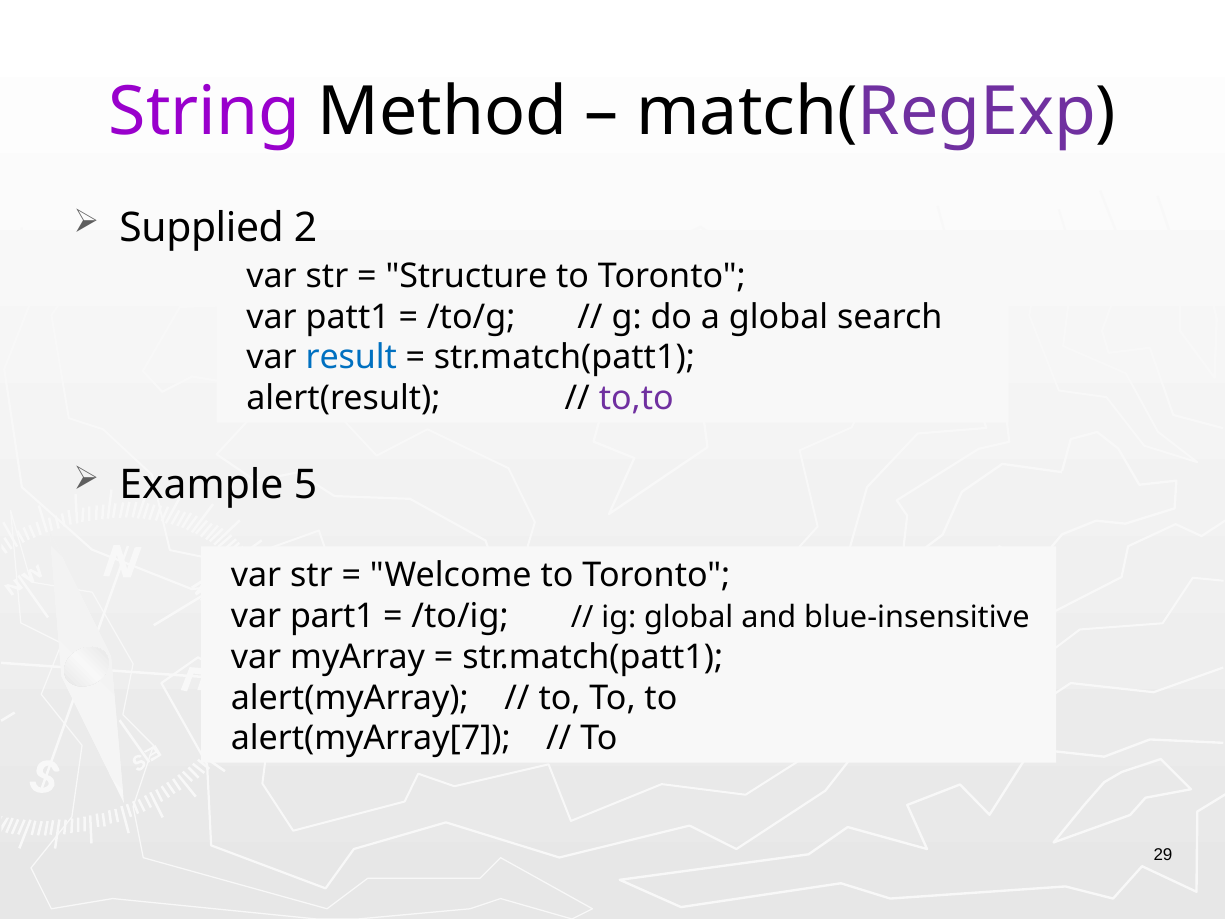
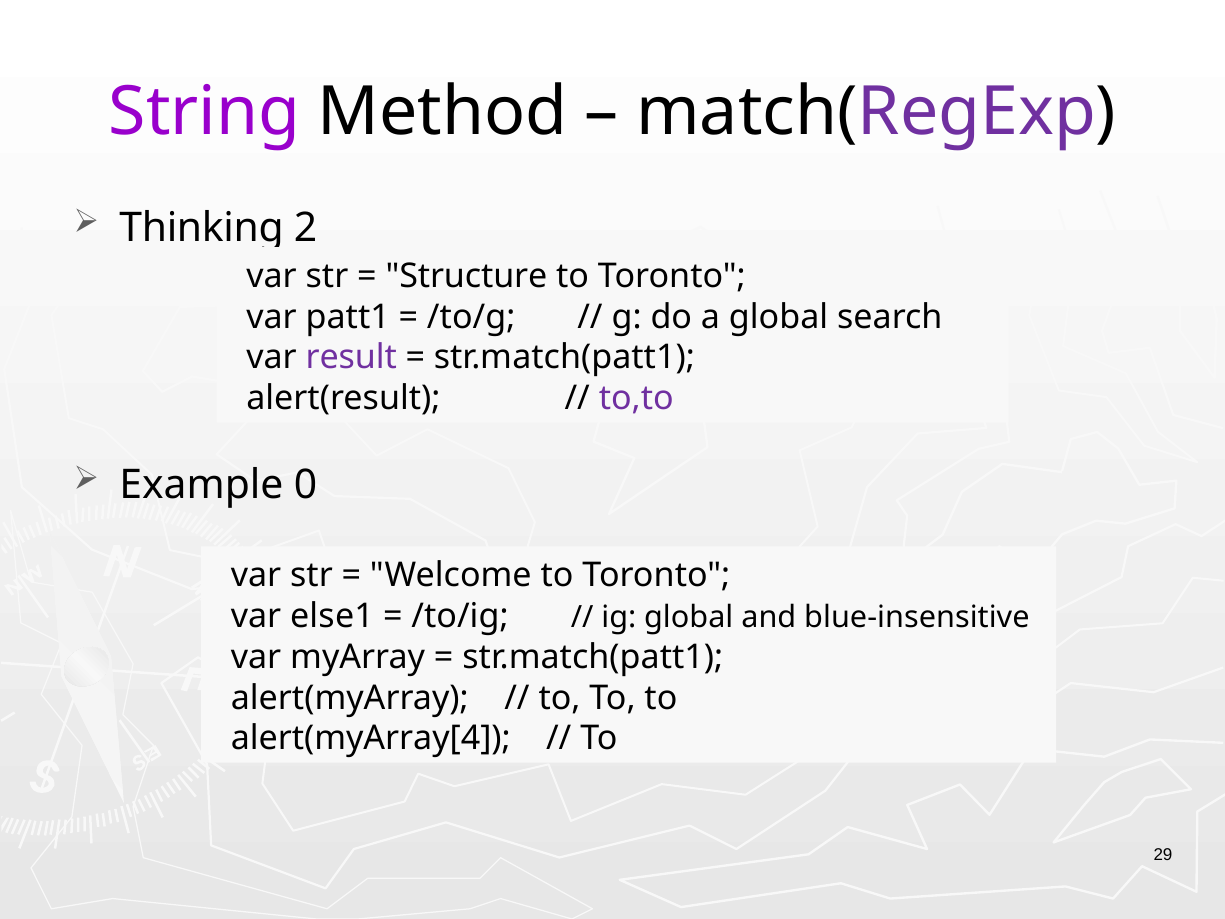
Supplied: Supplied -> Thinking
result colour: blue -> purple
5: 5 -> 0
part1: part1 -> else1
alert(myArray[7: alert(myArray[7 -> alert(myArray[4
